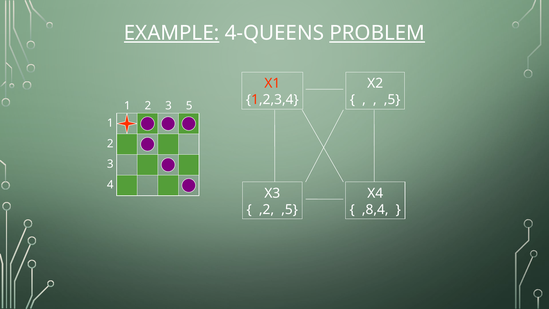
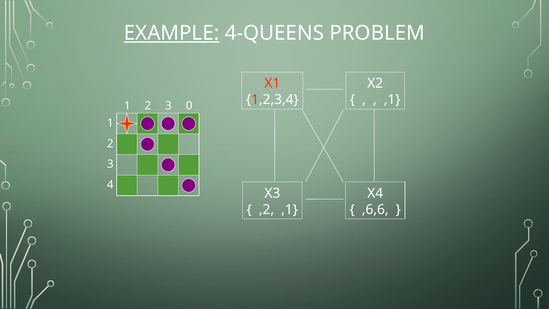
PROBLEM underline: present -> none
,5 at (392, 100): ,5 -> ,1
5: 5 -> 0
,2 ,5: ,5 -> ,1
,8,4: ,8,4 -> ,6,6
